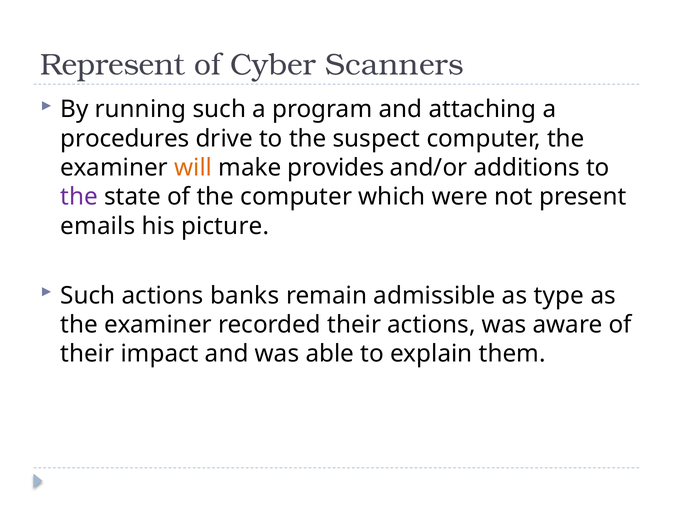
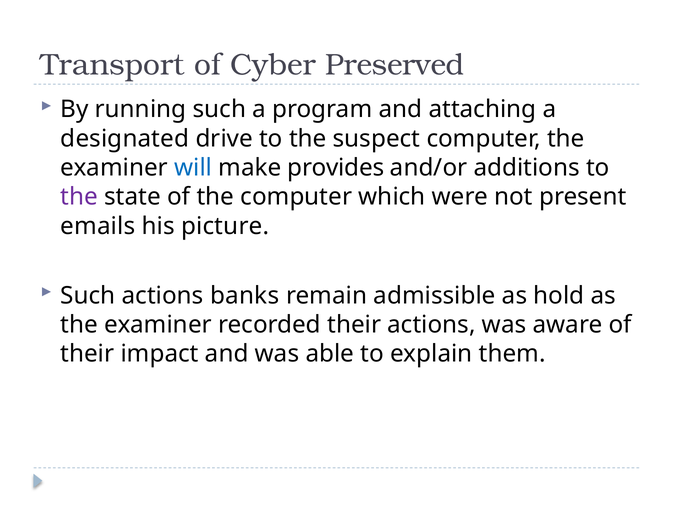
Represent: Represent -> Transport
Scanners: Scanners -> Preserved
procedures: procedures -> designated
will colour: orange -> blue
type: type -> hold
